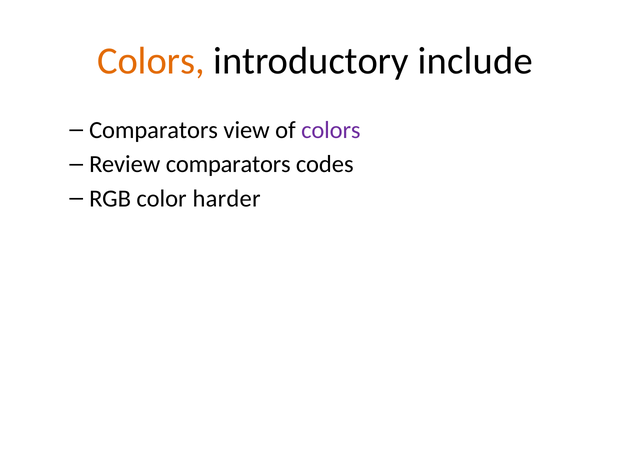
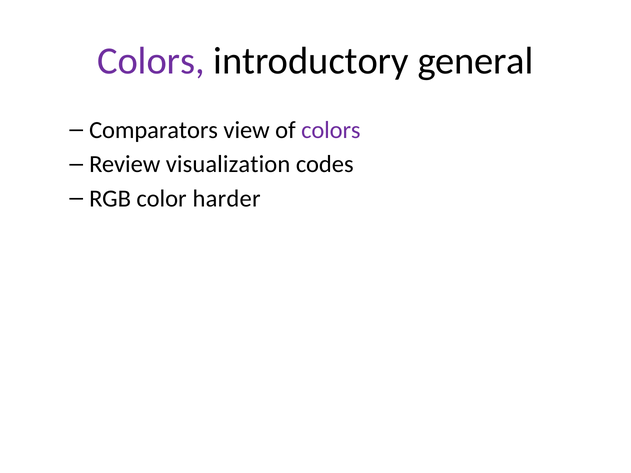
Colors at (151, 61) colour: orange -> purple
include: include -> general
Review comparators: comparators -> visualization
